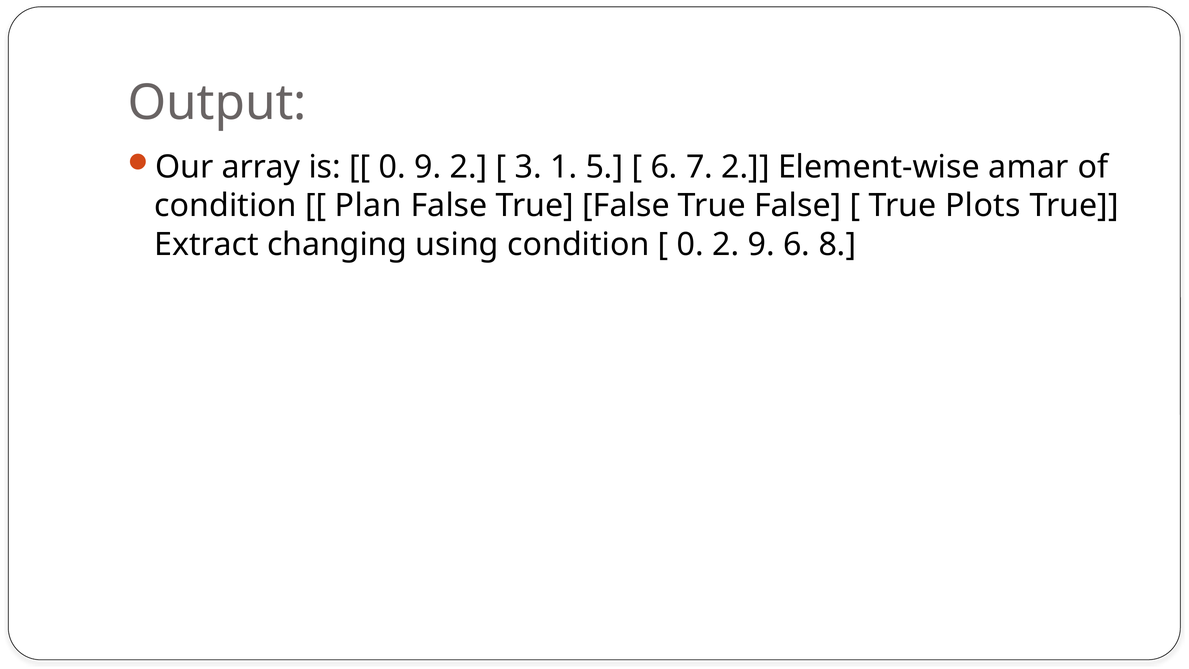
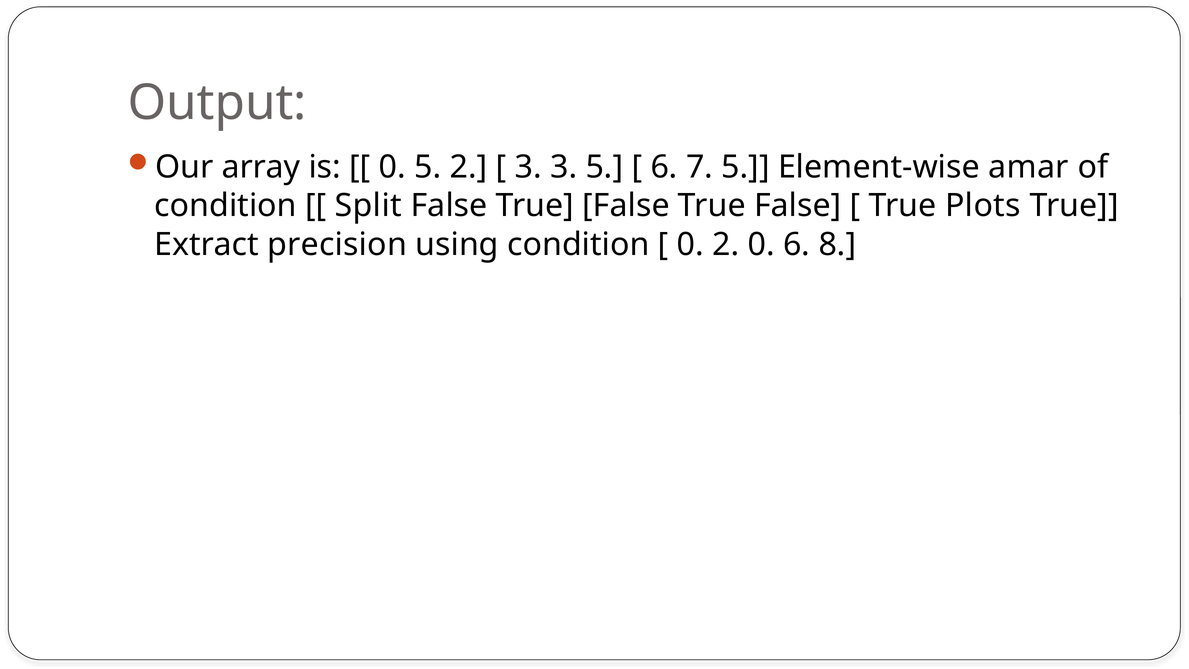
0 9: 9 -> 5
3 1: 1 -> 3
7 2: 2 -> 5
Plan: Plan -> Split
changing: changing -> precision
2 9: 9 -> 0
